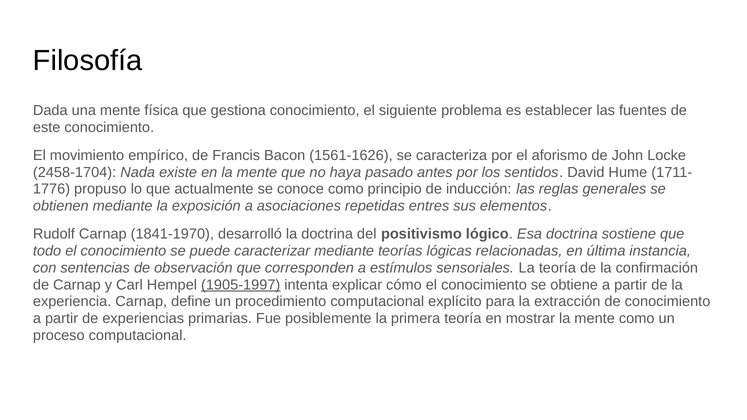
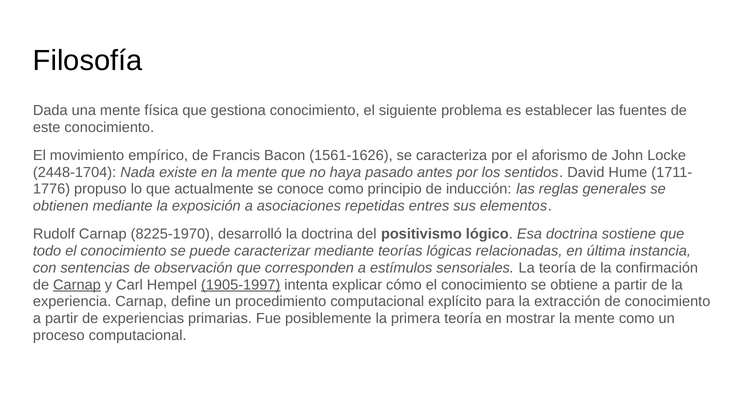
2458-1704: 2458-1704 -> 2448-1704
1841-1970: 1841-1970 -> 8225-1970
Carnap at (77, 285) underline: none -> present
